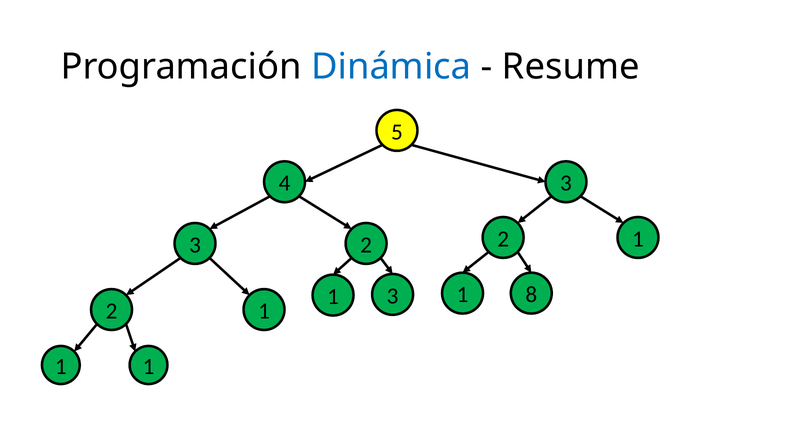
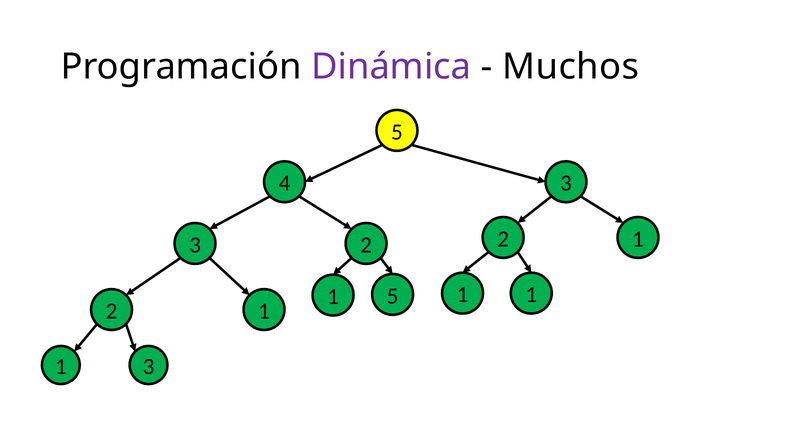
Dinámica colour: blue -> purple
Resume: Resume -> Muchos
8 at (531, 295): 8 -> 1
1 3: 3 -> 5
1 at (149, 367): 1 -> 3
